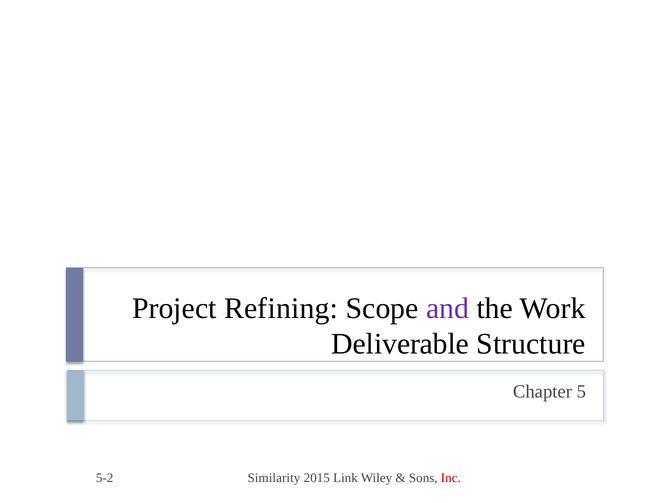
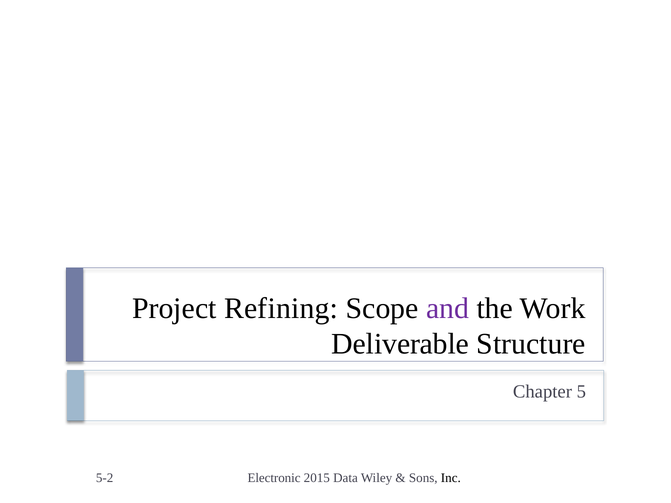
Similarity: Similarity -> Electronic
Link: Link -> Data
Inc colour: red -> black
